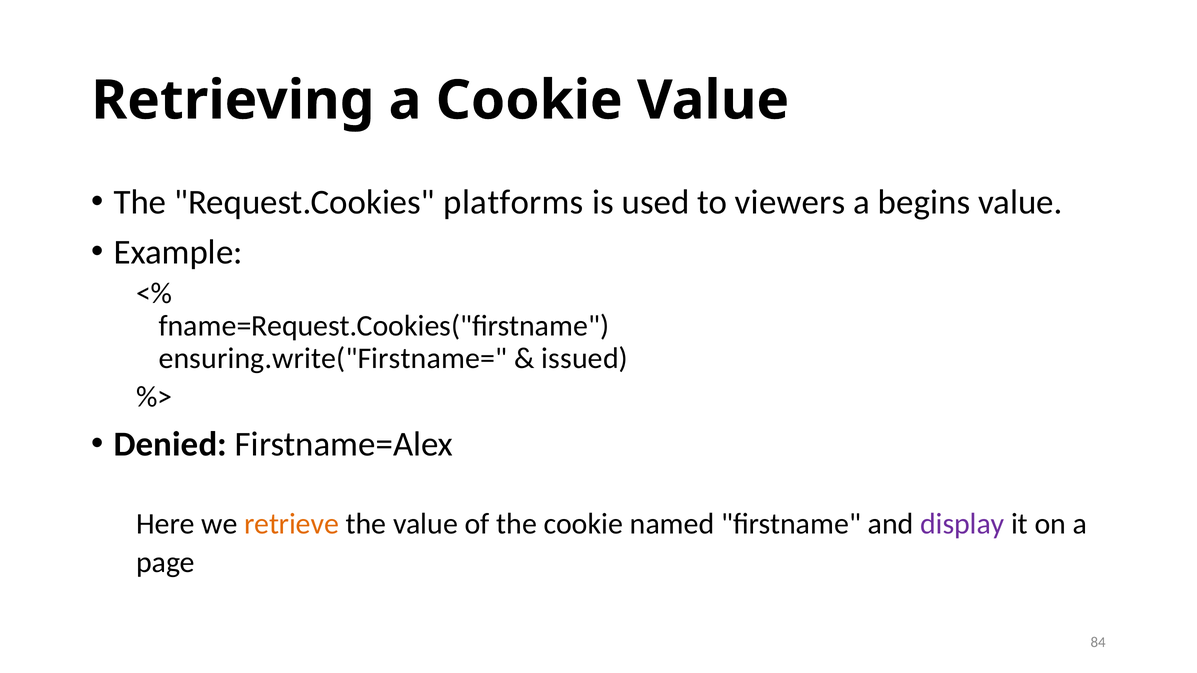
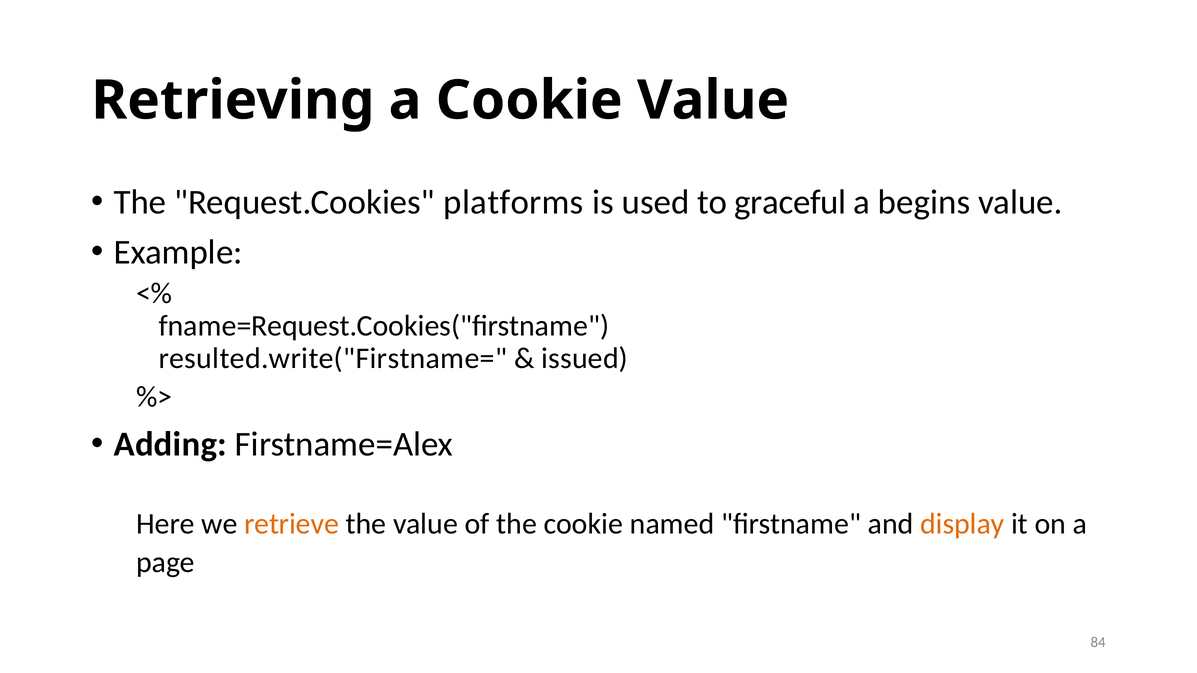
viewers: viewers -> graceful
ensuring.write("Firstname=: ensuring.write("Firstname= -> resulted.write("Firstname=
Denied: Denied -> Adding
display colour: purple -> orange
